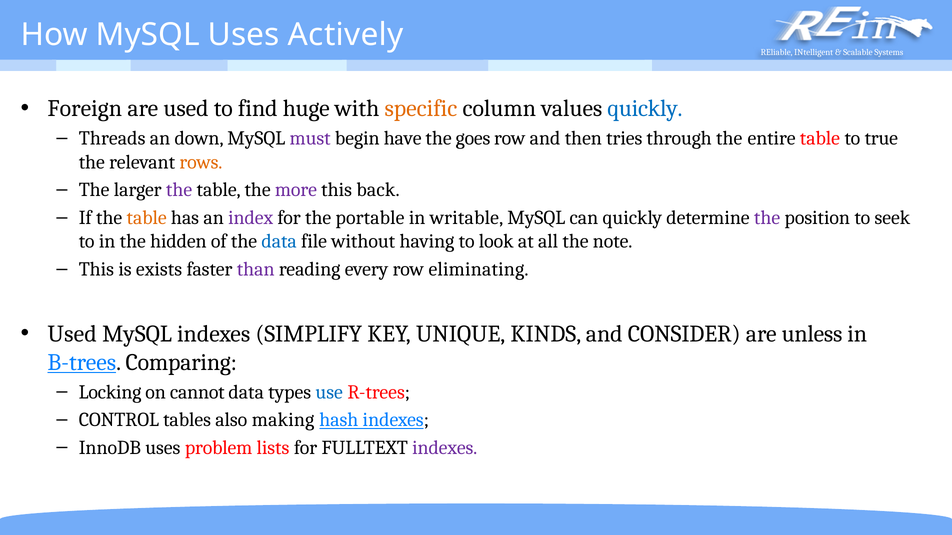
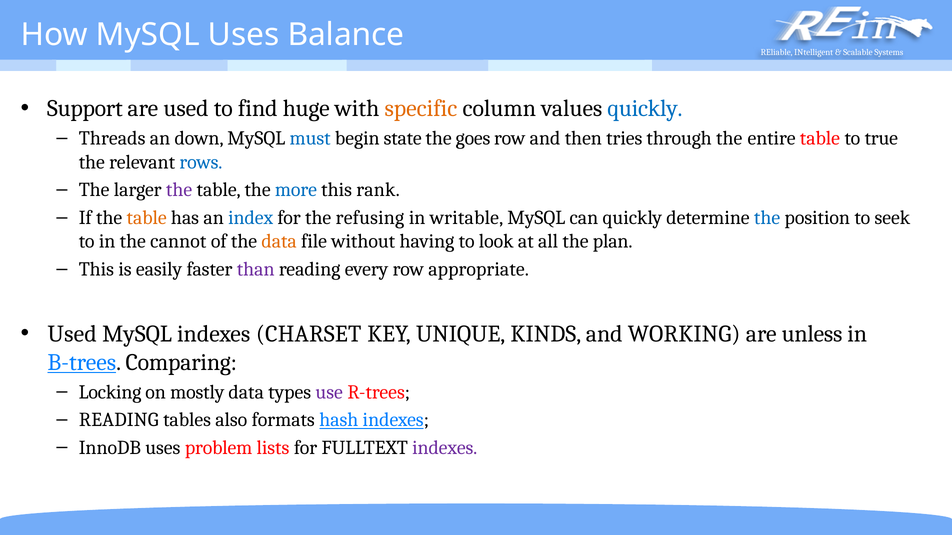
Actively: Actively -> Balance
Foreign: Foreign -> Support
must colour: purple -> blue
have: have -> state
rows colour: orange -> blue
more colour: purple -> blue
back: back -> rank
index colour: purple -> blue
portable: portable -> refusing
the at (767, 218) colour: purple -> blue
hidden: hidden -> cannot
data at (279, 242) colour: blue -> orange
note: note -> plan
exists: exists -> easily
eliminating: eliminating -> appropriate
SIMPLIFY: SIMPLIFY -> CHARSET
CONSIDER: CONSIDER -> WORKING
cannot: cannot -> mostly
use colour: blue -> purple
CONTROL at (119, 420): CONTROL -> READING
making: making -> formats
